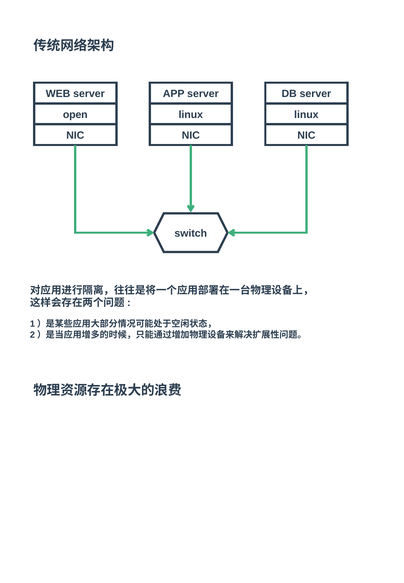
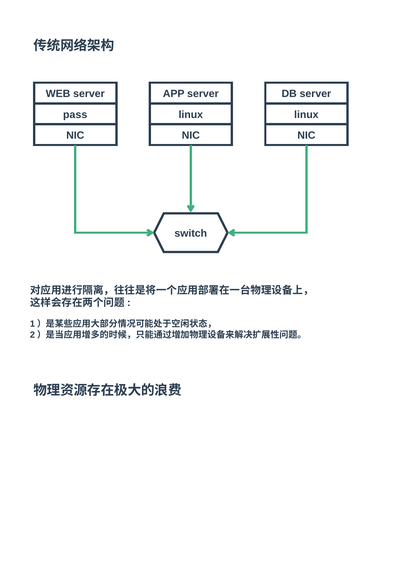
open: open -> pass
